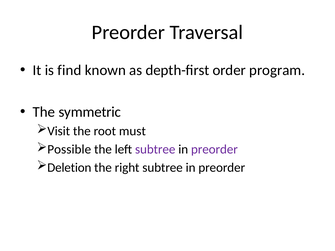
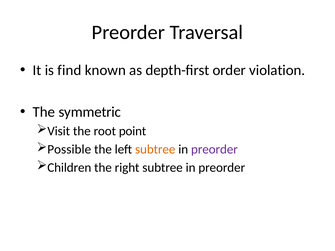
program: program -> violation
must: must -> point
subtree at (155, 149) colour: purple -> orange
Deletion: Deletion -> Children
